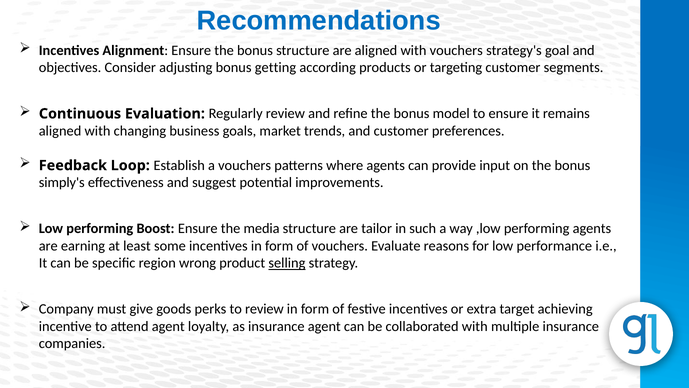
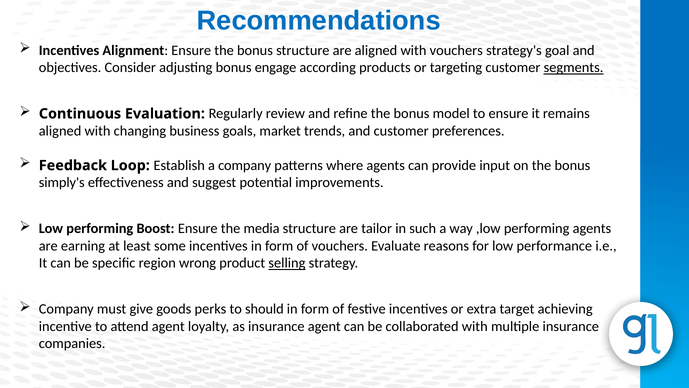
getting: getting -> engage
segments underline: none -> present
a vouchers: vouchers -> company
to review: review -> should
